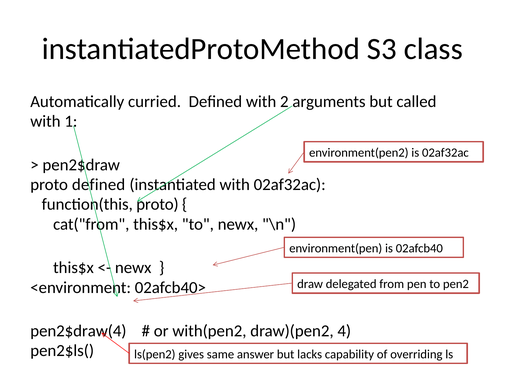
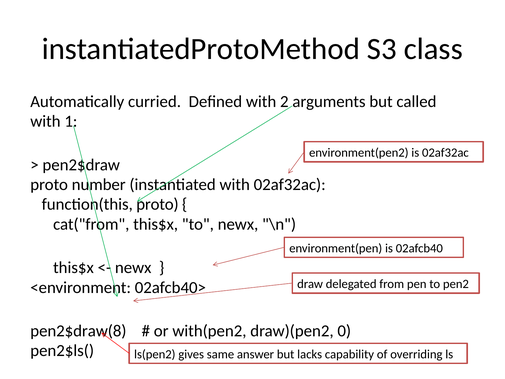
proto defined: defined -> number
pen2$draw(4: pen2$draw(4 -> pen2$draw(8
4: 4 -> 0
